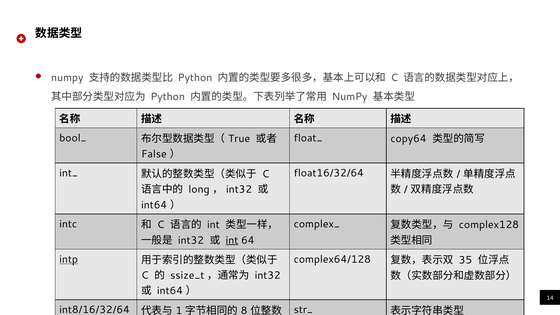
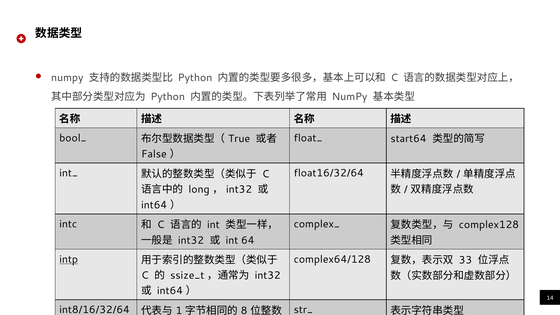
copy64: copy64 -> start64
int at (232, 240) underline: present -> none
35: 35 -> 33
